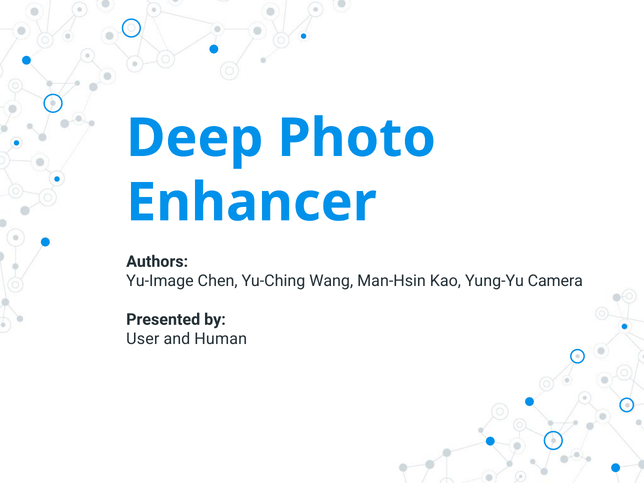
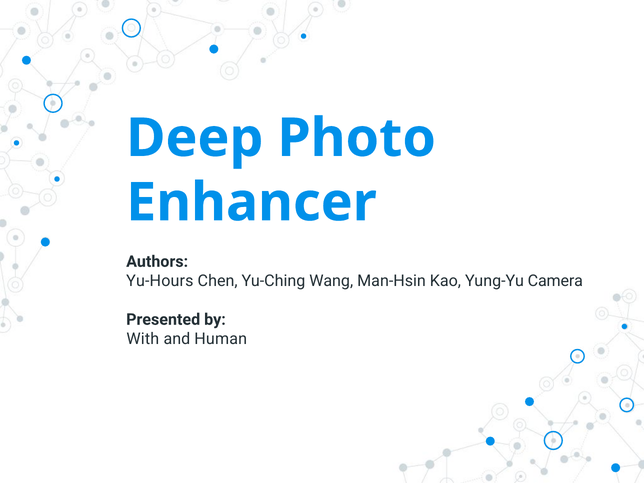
Yu-Image: Yu-Image -> Yu-Hours
User: User -> With
